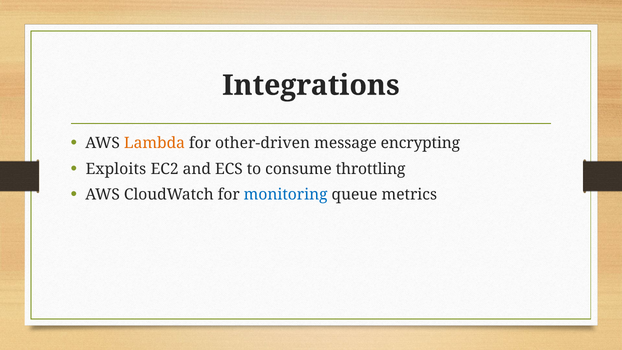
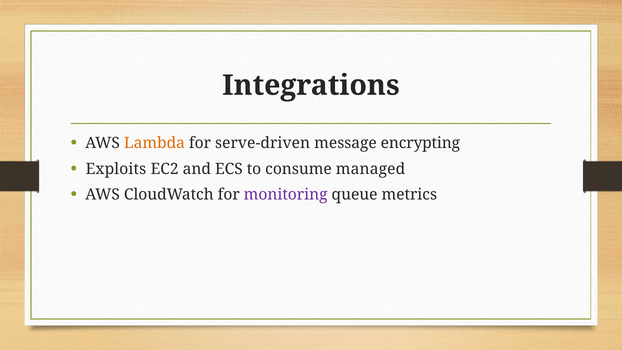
other-driven: other-driven -> serve-driven
throttling: throttling -> managed
monitoring colour: blue -> purple
